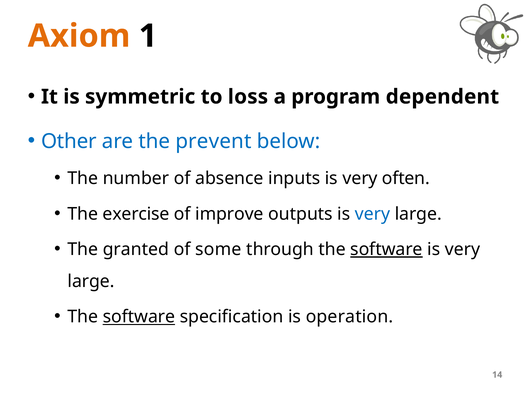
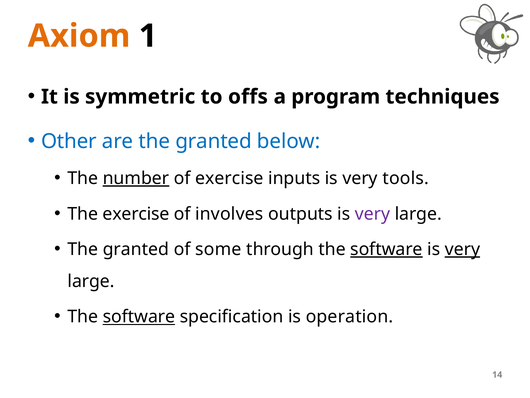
loss: loss -> offs
dependent: dependent -> techniques
are the prevent: prevent -> granted
number underline: none -> present
of absence: absence -> exercise
often: often -> tools
improve: improve -> involves
very at (373, 214) colour: blue -> purple
very at (462, 249) underline: none -> present
